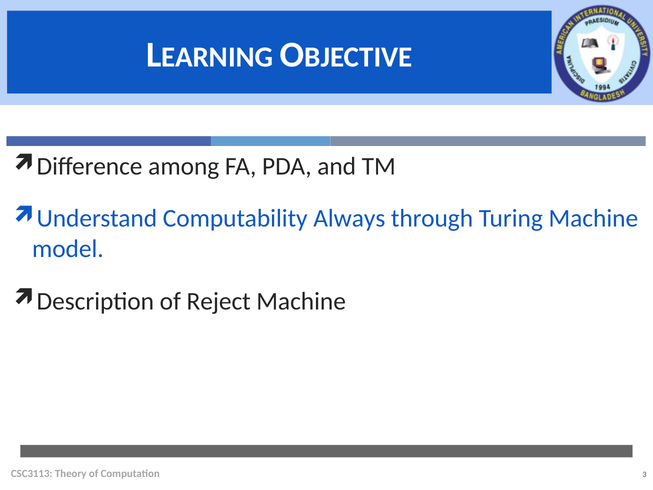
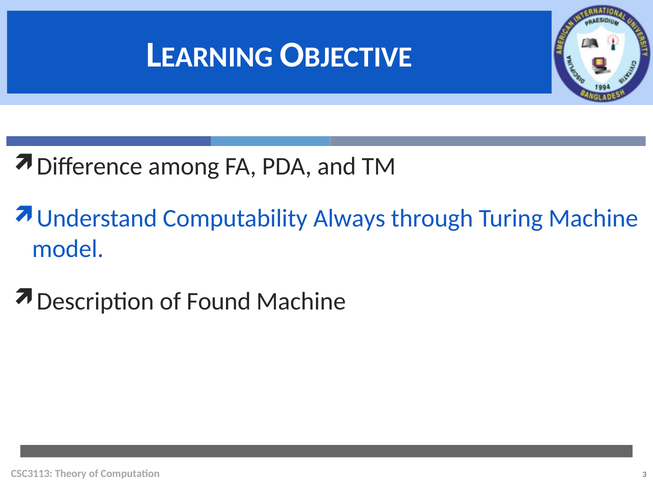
Reject: Reject -> Found
